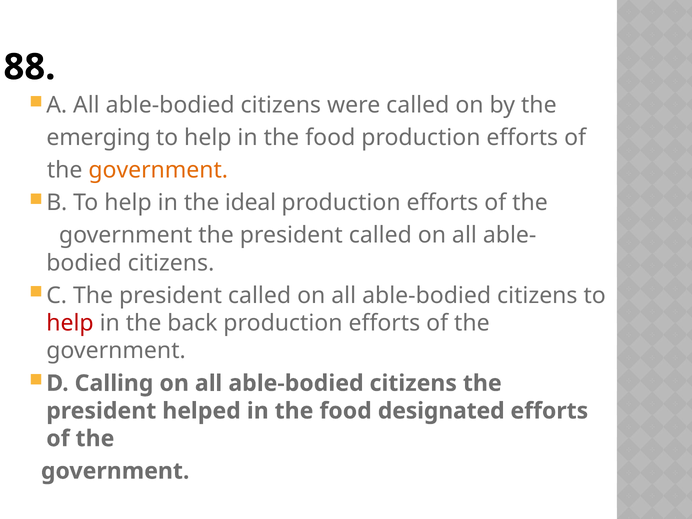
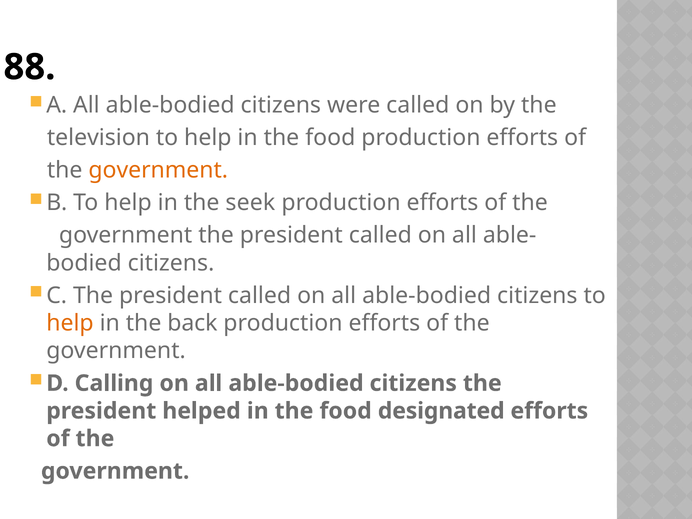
emerging: emerging -> television
ideal: ideal -> seek
help at (70, 323) colour: red -> orange
